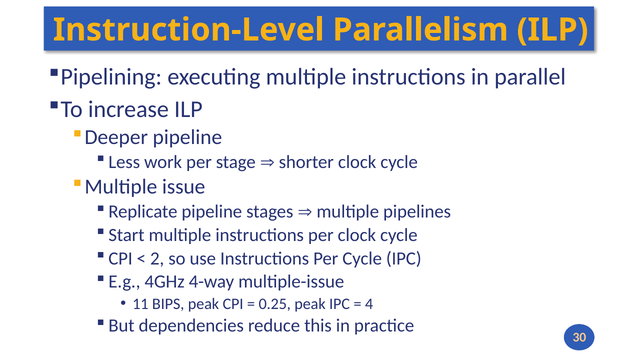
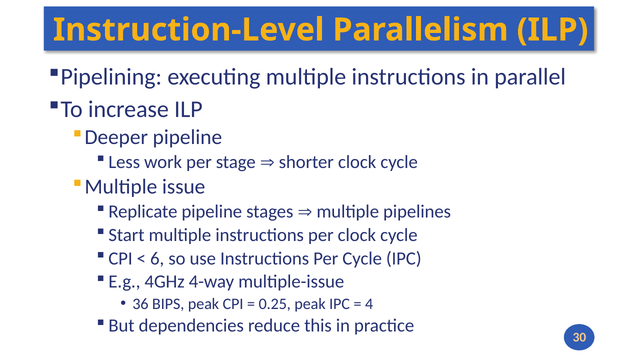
2: 2 -> 6
11: 11 -> 36
